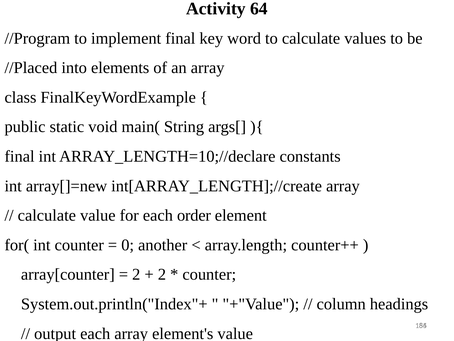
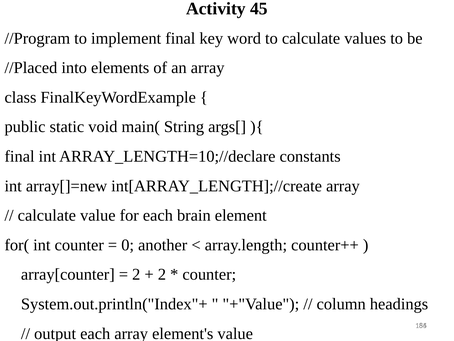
64: 64 -> 45
order: order -> brain
